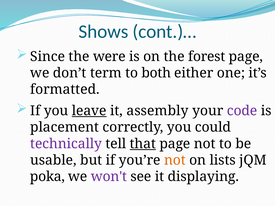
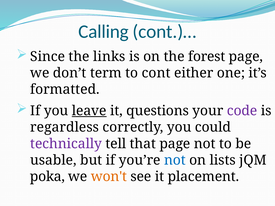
Shows: Shows -> Calling
were: were -> links
both: both -> cont
assembly: assembly -> questions
placement: placement -> regardless
that underline: present -> none
not at (175, 160) colour: orange -> blue
won't colour: purple -> orange
displaying: displaying -> placement
